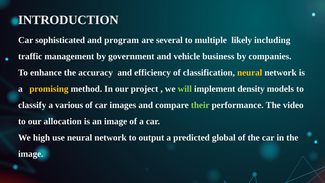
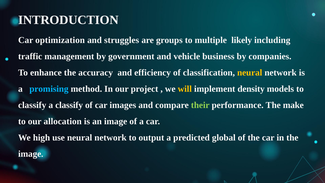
sophisticated: sophisticated -> optimization
program: program -> struggles
several: several -> groups
promising colour: yellow -> light blue
will colour: light green -> yellow
a various: various -> classify
video: video -> make
